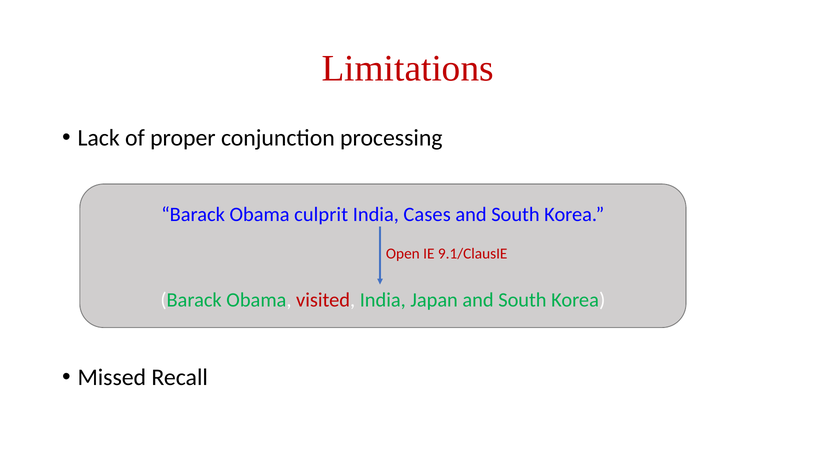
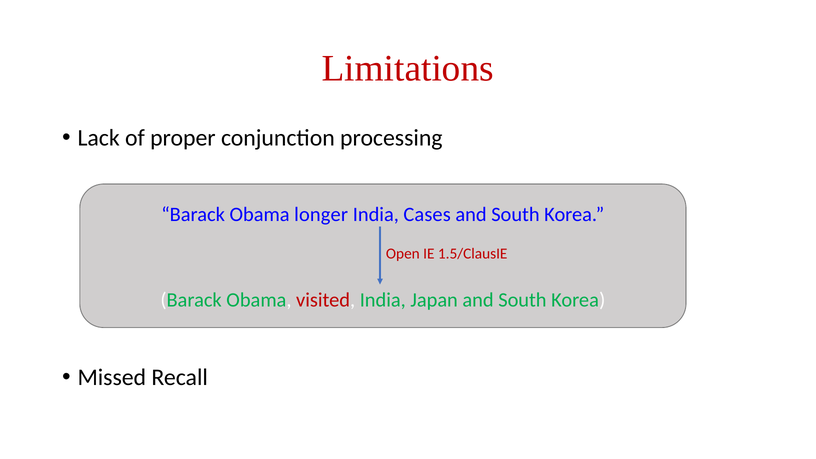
culprit: culprit -> longer
9.1/ClausIE: 9.1/ClausIE -> 1.5/ClausIE
